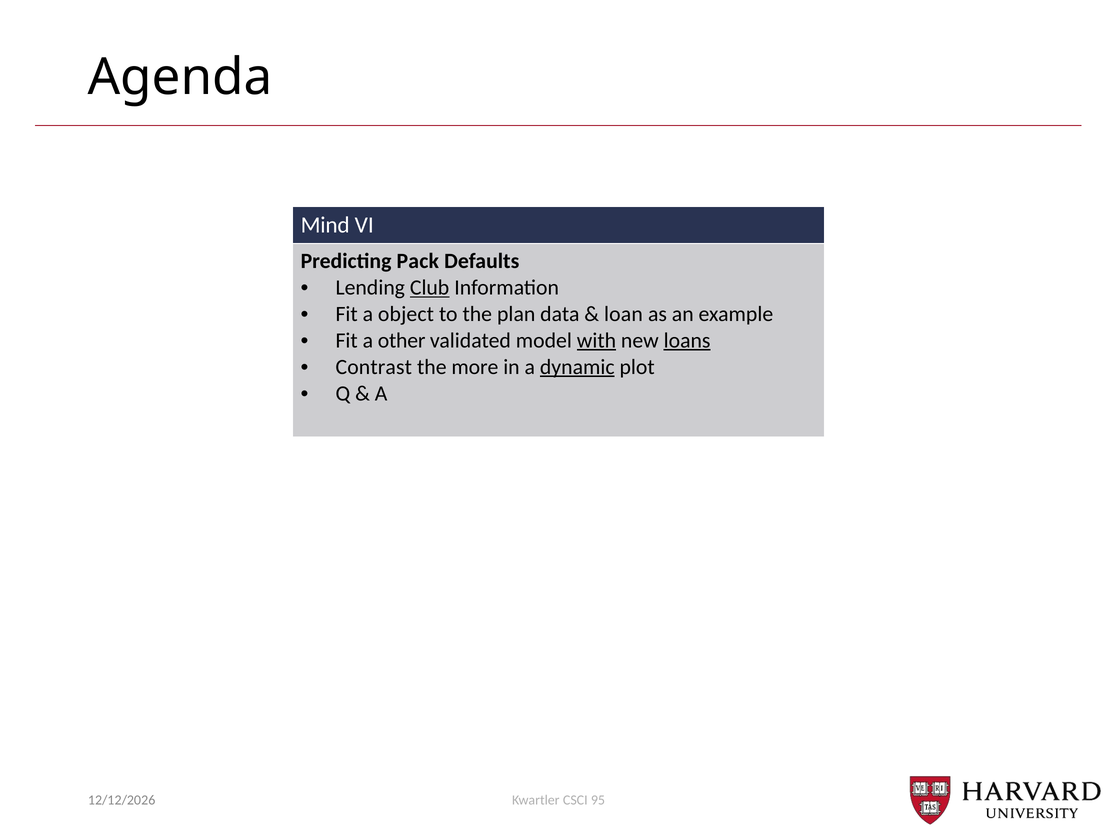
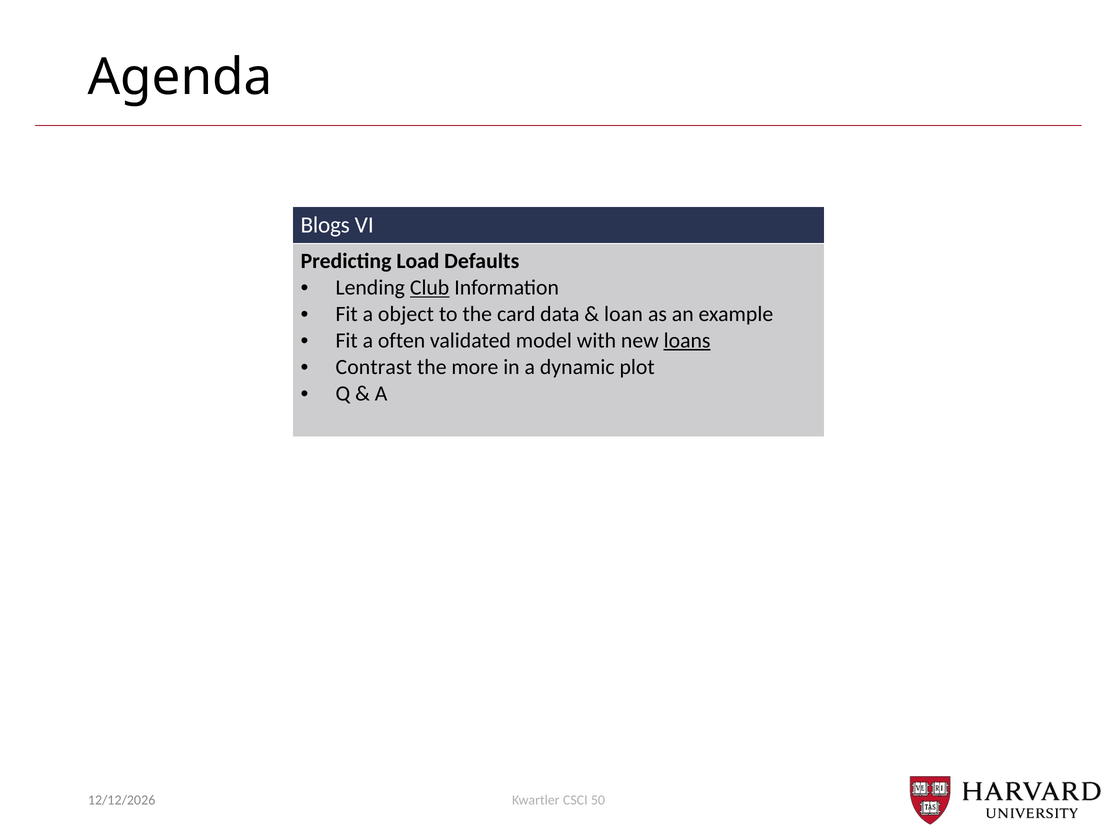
Mind: Mind -> Blogs
Pack: Pack -> Load
plan: plan -> card
other: other -> often
with underline: present -> none
dynamic underline: present -> none
95: 95 -> 50
